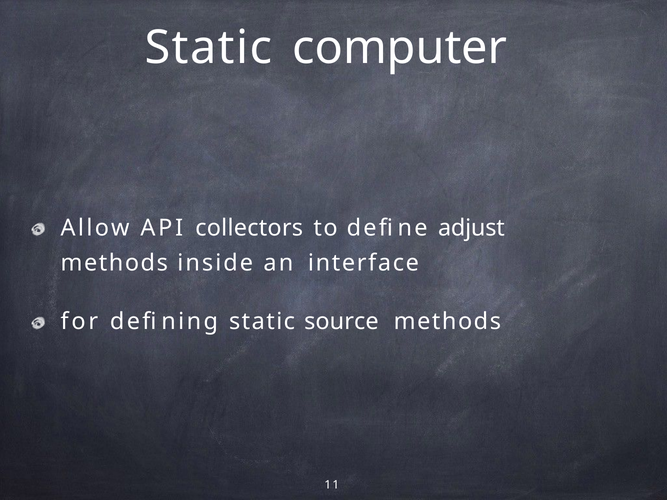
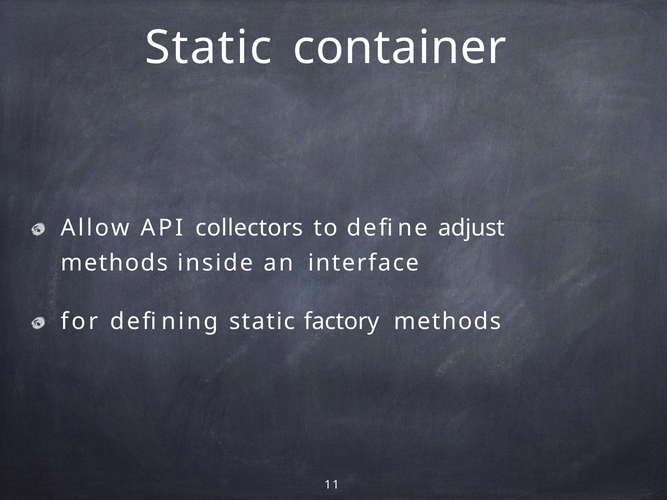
computer: computer -> container
source: source -> factory
